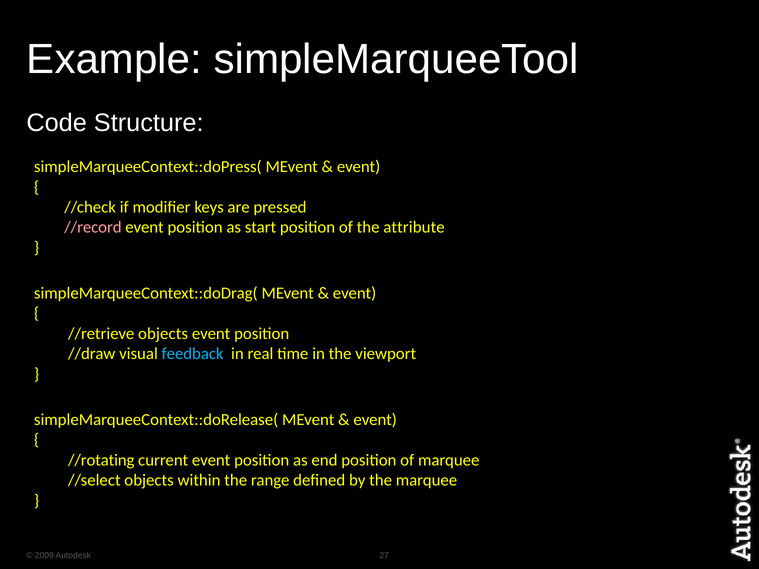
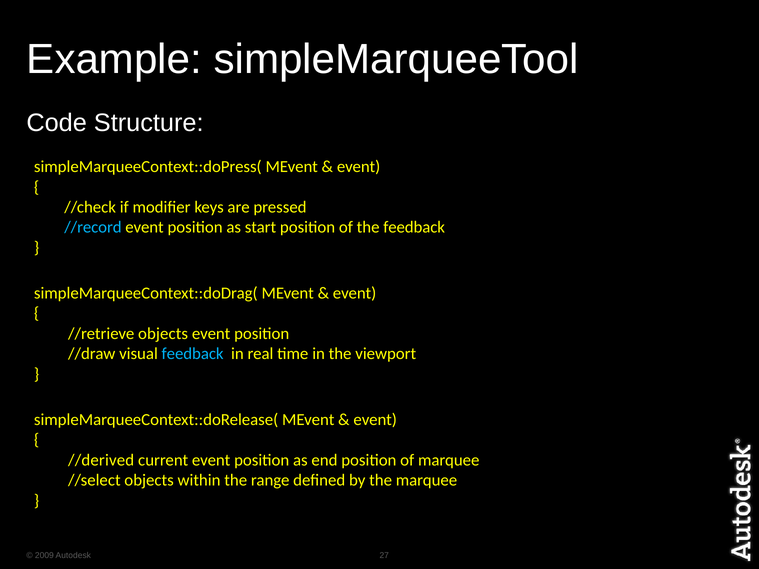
//record colour: pink -> light blue
the attribute: attribute -> feedback
//rotating: //rotating -> //derived
